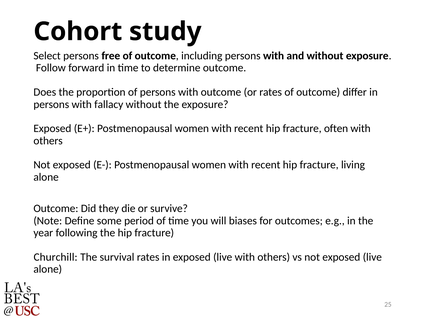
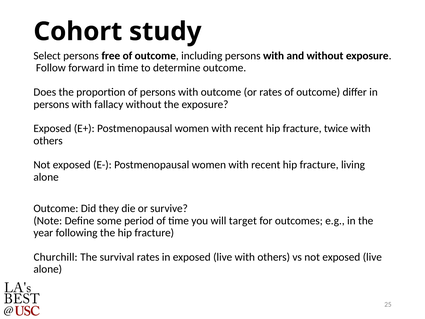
often: often -> twice
biases: biases -> target
